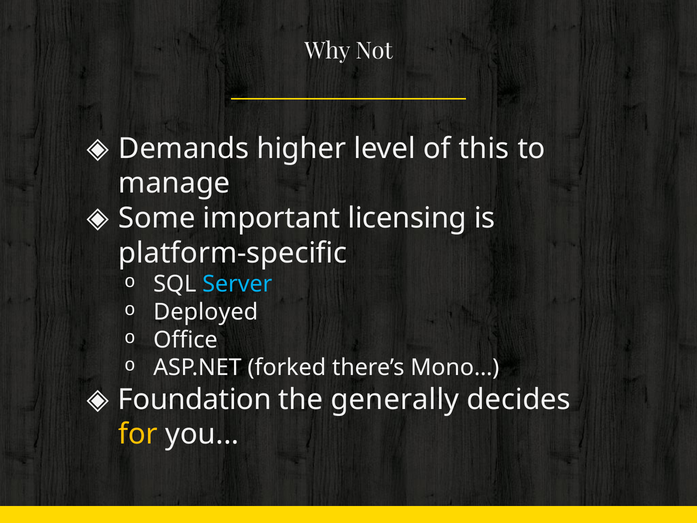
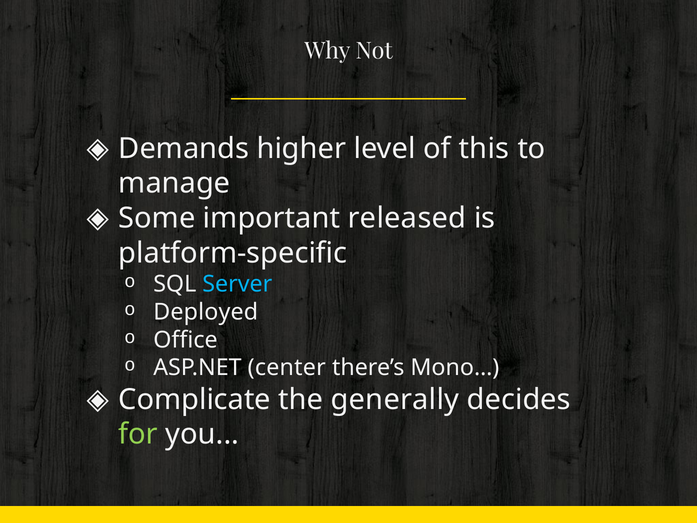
licensing: licensing -> released
forked: forked -> center
Foundation: Foundation -> Complicate
for colour: yellow -> light green
